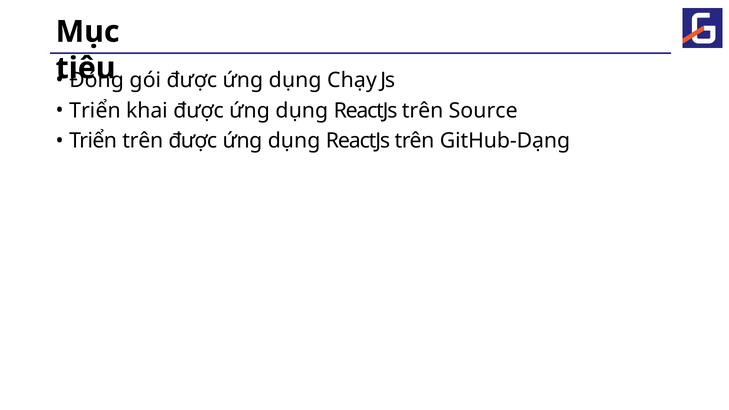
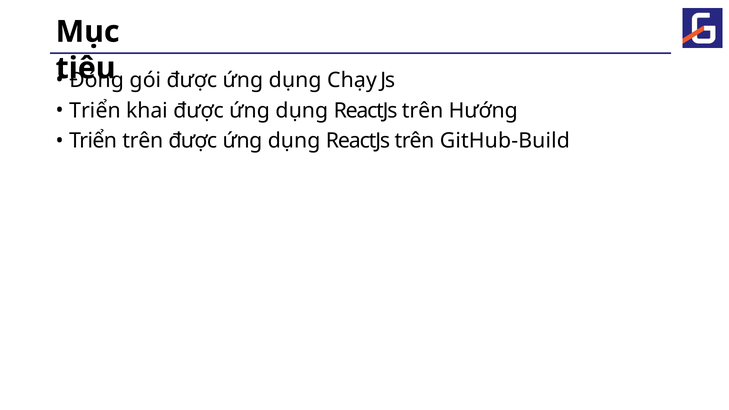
Source: Source -> Hướng
GitHub-Dạng: GitHub-Dạng -> GitHub-Build
